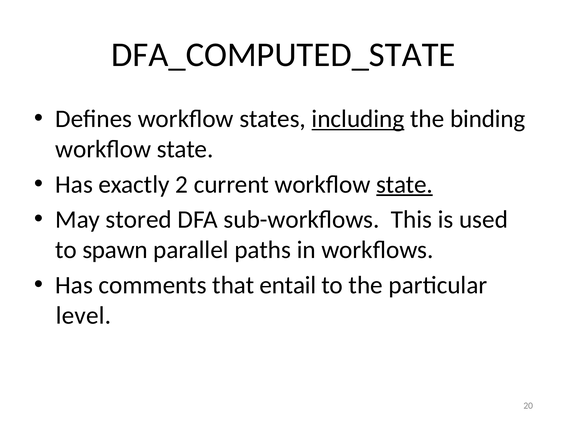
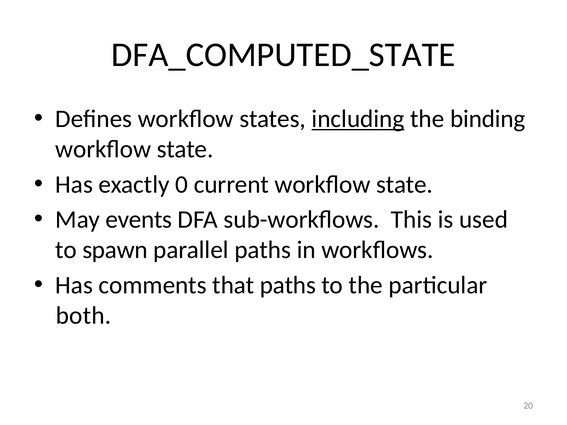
2: 2 -> 0
state at (405, 184) underline: present -> none
stored: stored -> events
that entail: entail -> paths
level: level -> both
